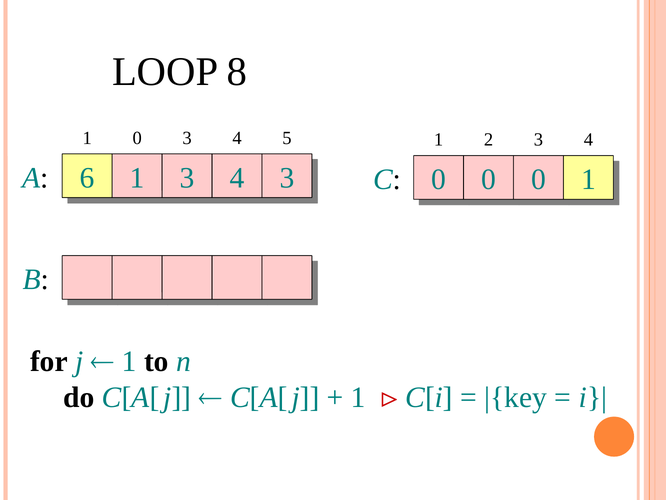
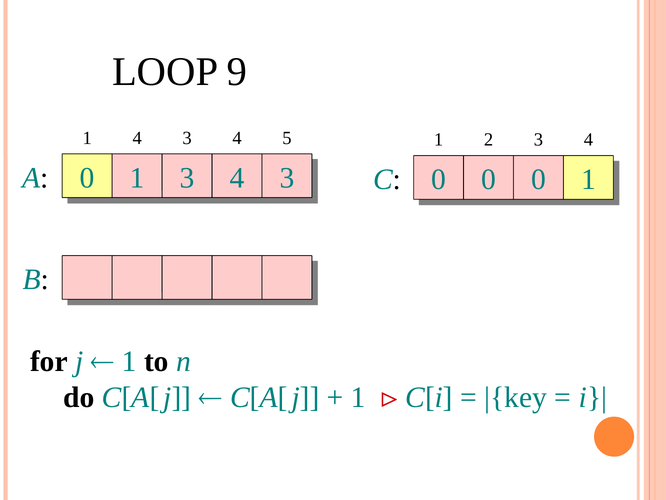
8: 8 -> 9
1 0: 0 -> 4
A 6: 6 -> 0
